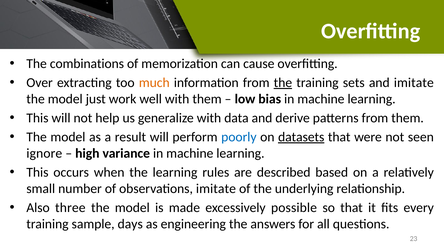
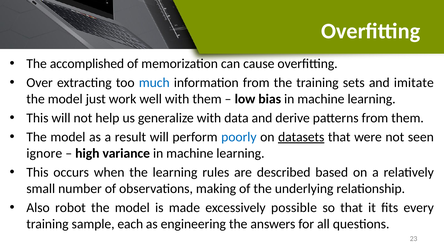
combinations: combinations -> accomplished
much colour: orange -> blue
the at (283, 83) underline: present -> none
observations imitate: imitate -> making
three: three -> robot
days: days -> each
